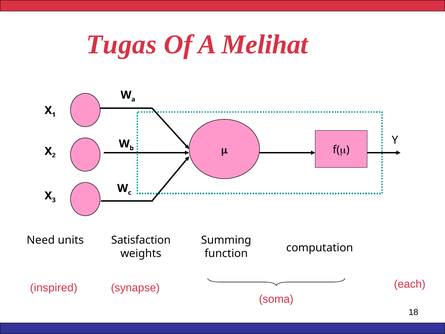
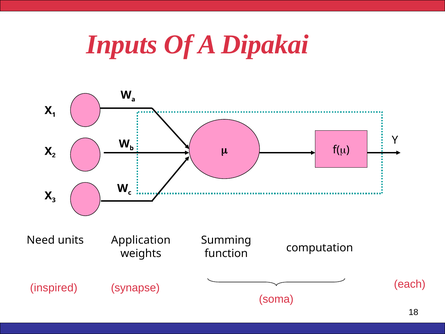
Tugas: Tugas -> Inputs
Melihat: Melihat -> Dipakai
Satisfaction: Satisfaction -> Application
